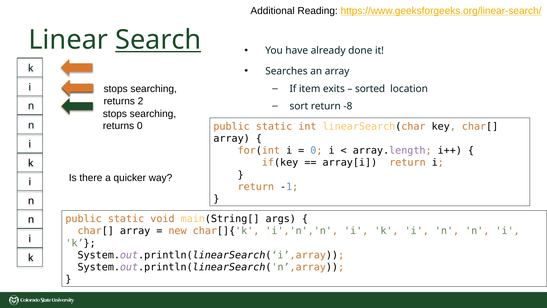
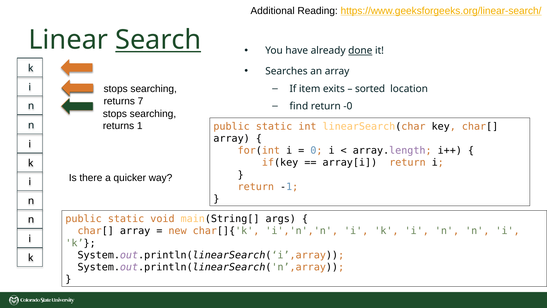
done underline: none -> present
2: 2 -> 7
sort: sort -> find
-8: -8 -> -0
returns 0: 0 -> 1
